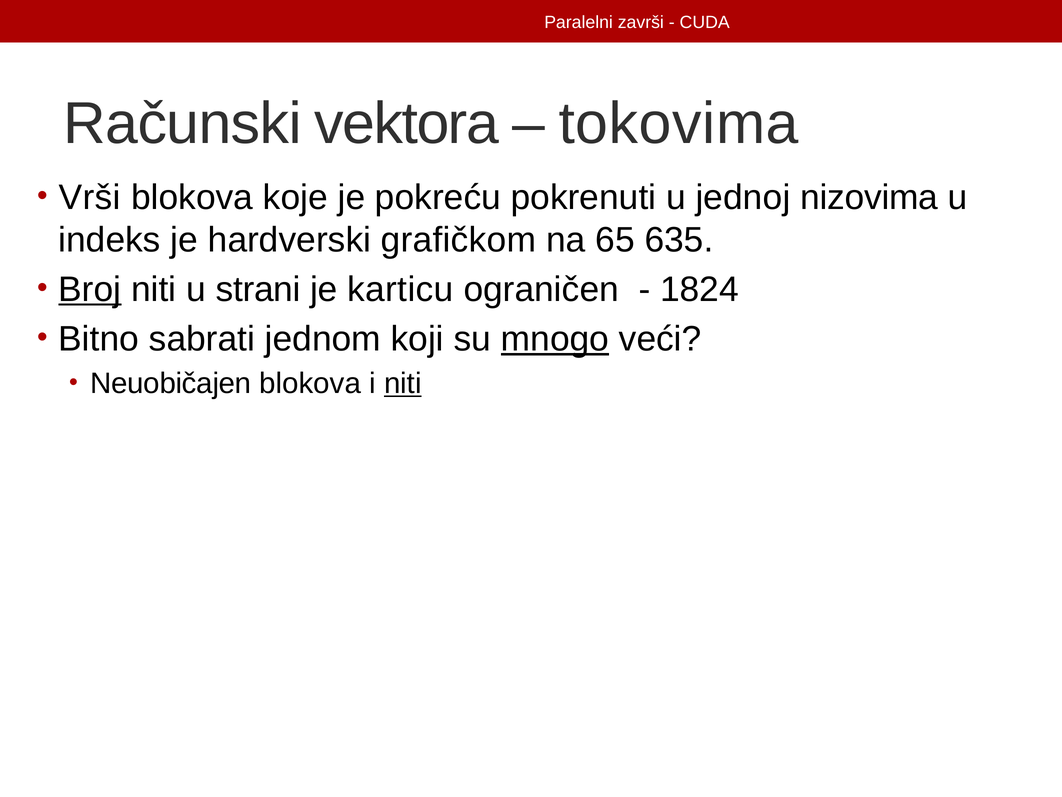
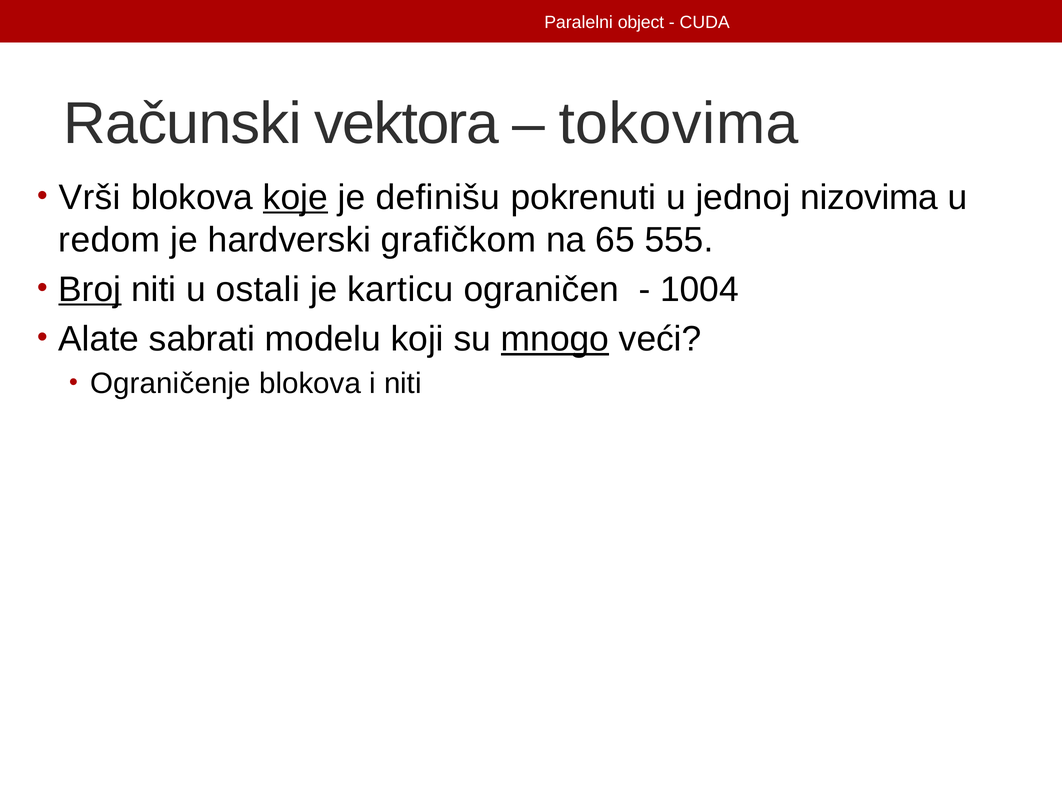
završi: završi -> object
koje underline: none -> present
pokreću: pokreću -> definišu
indeks: indeks -> redom
635: 635 -> 555
strani: strani -> ostali
1824: 1824 -> 1004
Bitno: Bitno -> Alate
jednom: jednom -> modelu
Neuobičajen: Neuobičajen -> Ograničenje
niti at (403, 383) underline: present -> none
